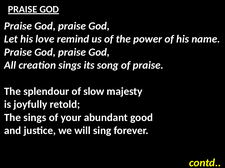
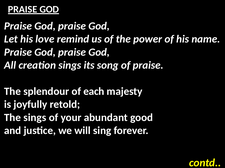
slow: slow -> each
